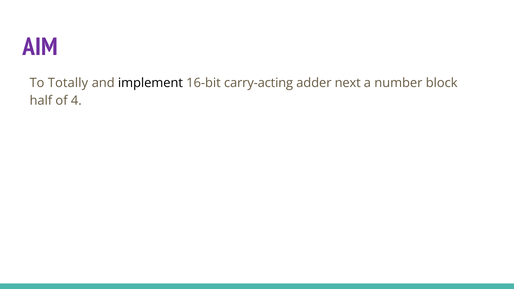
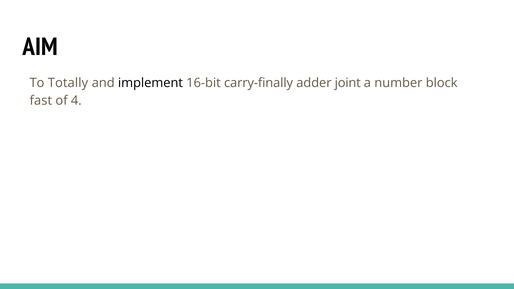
AIM colour: purple -> black
carry-acting: carry-acting -> carry-finally
next: next -> joint
half: half -> fast
